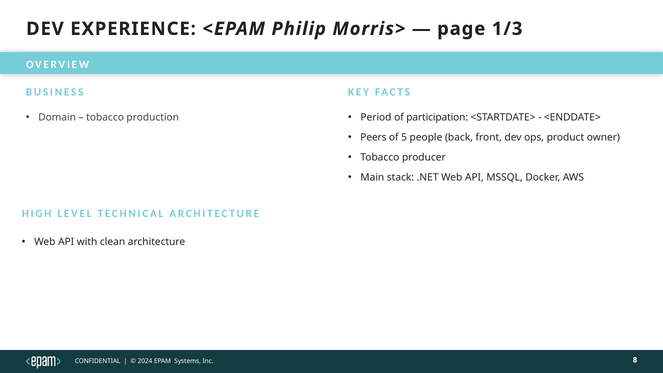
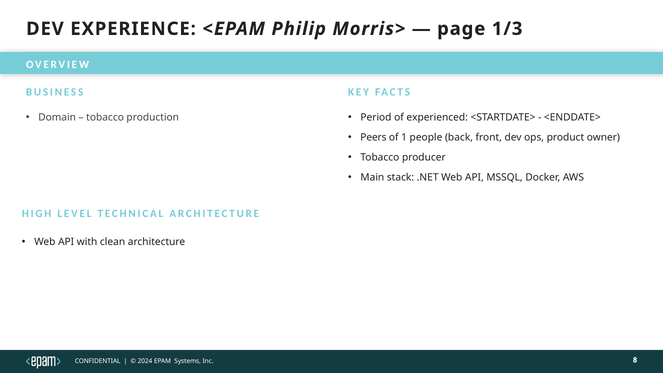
participation: participation -> experienced
5: 5 -> 1
